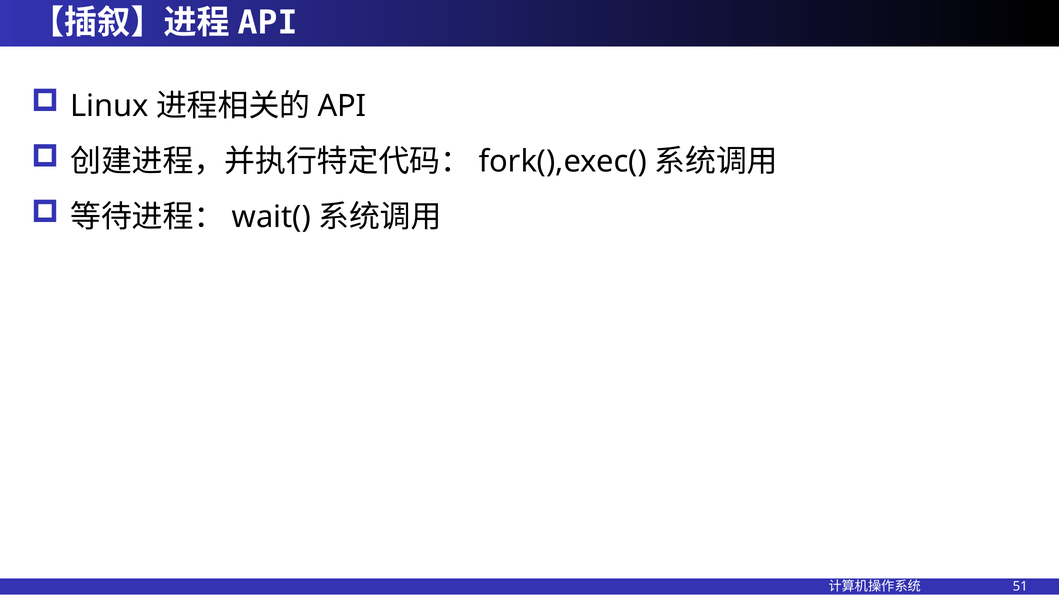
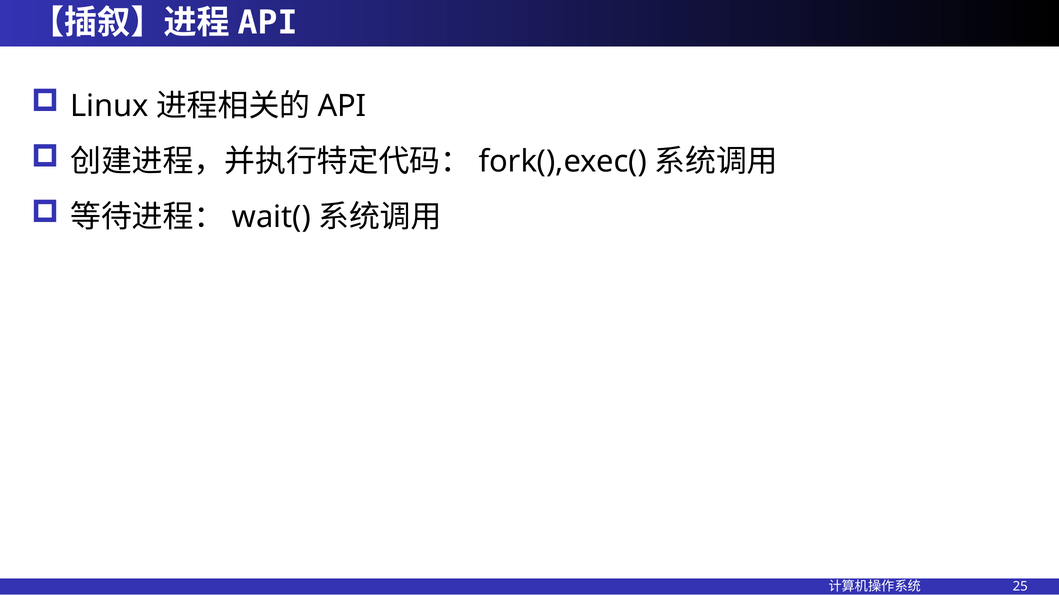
51: 51 -> 25
